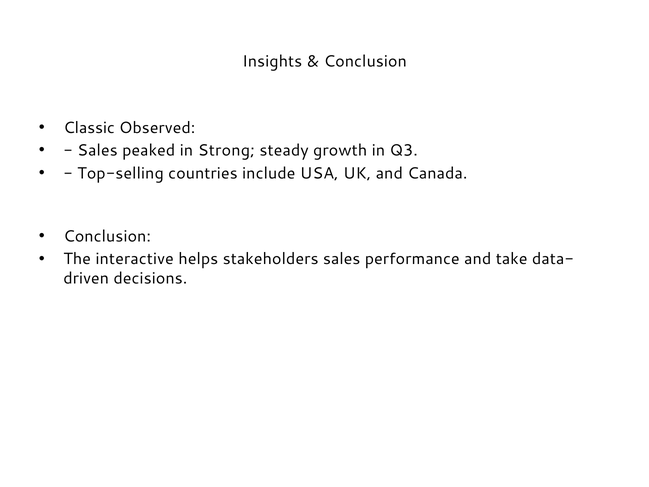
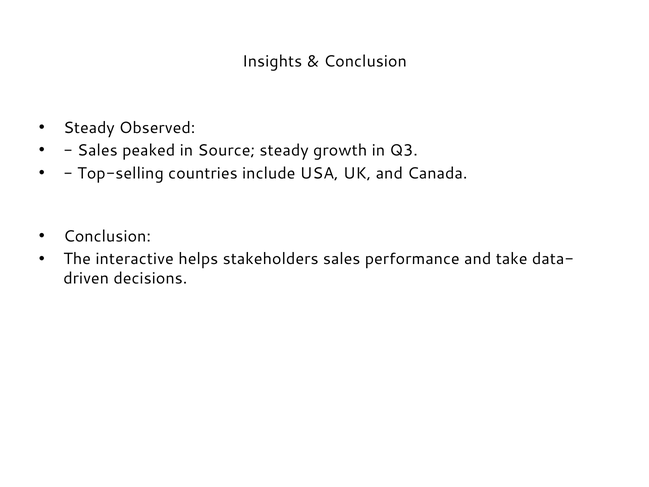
Classic at (89, 128): Classic -> Steady
Strong: Strong -> Source
